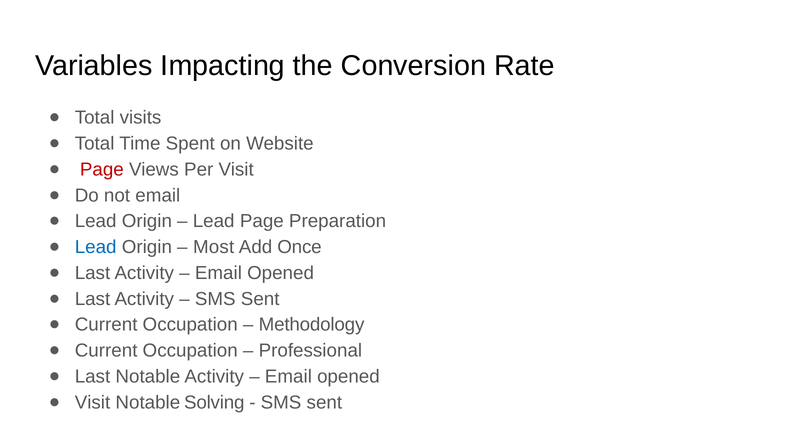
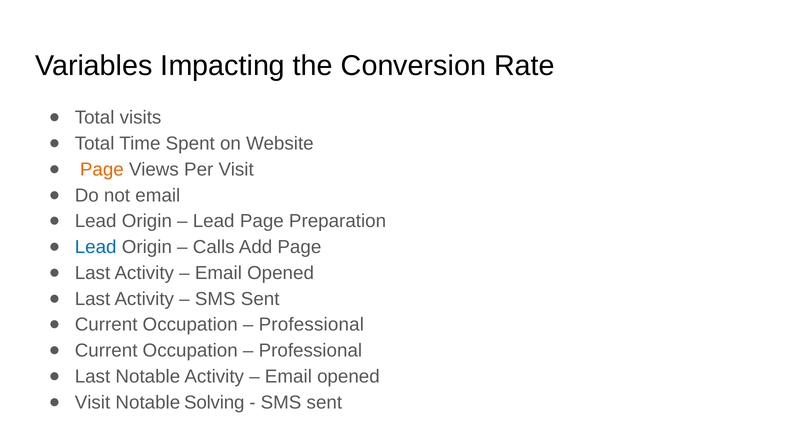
Page at (102, 170) colour: red -> orange
Most: Most -> Calls
Add Once: Once -> Page
Methodology at (312, 325): Methodology -> Professional
